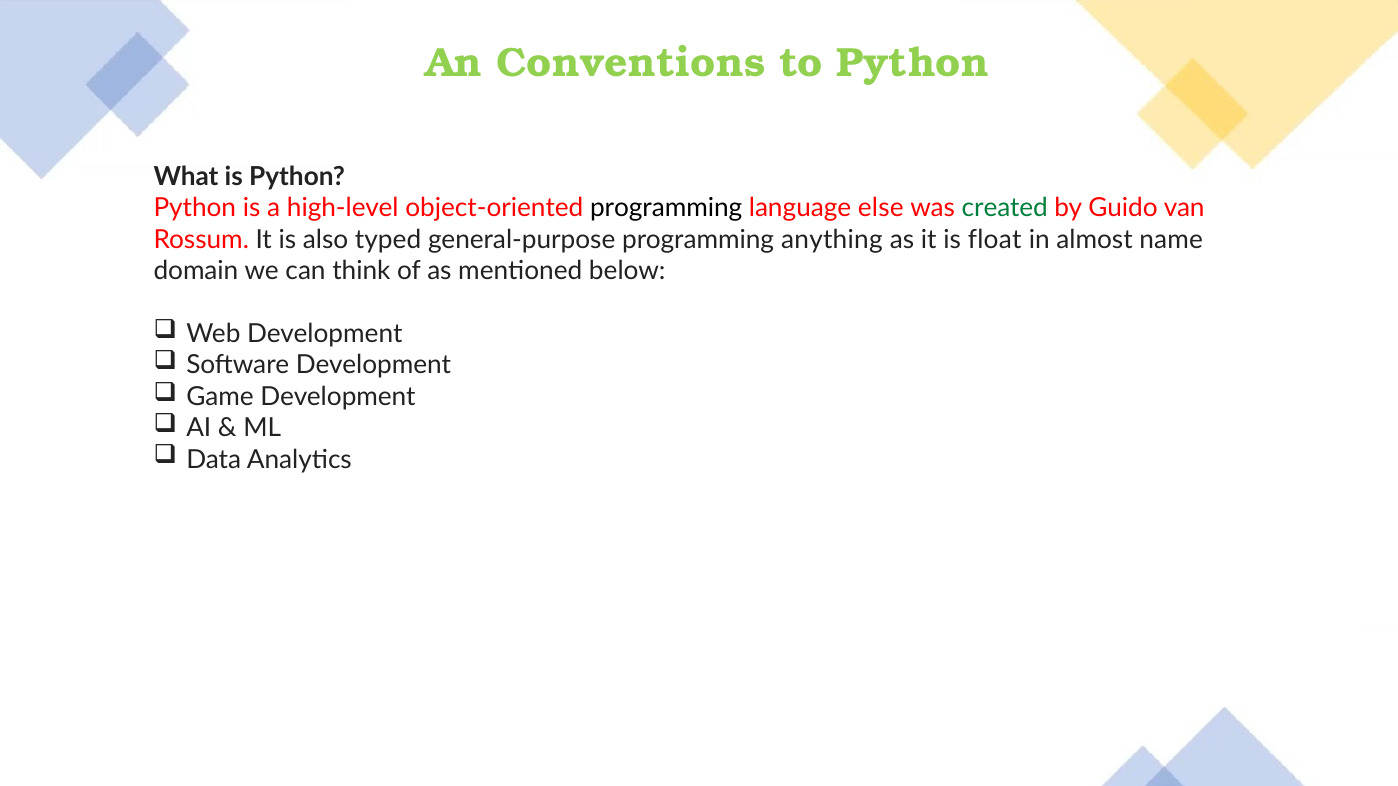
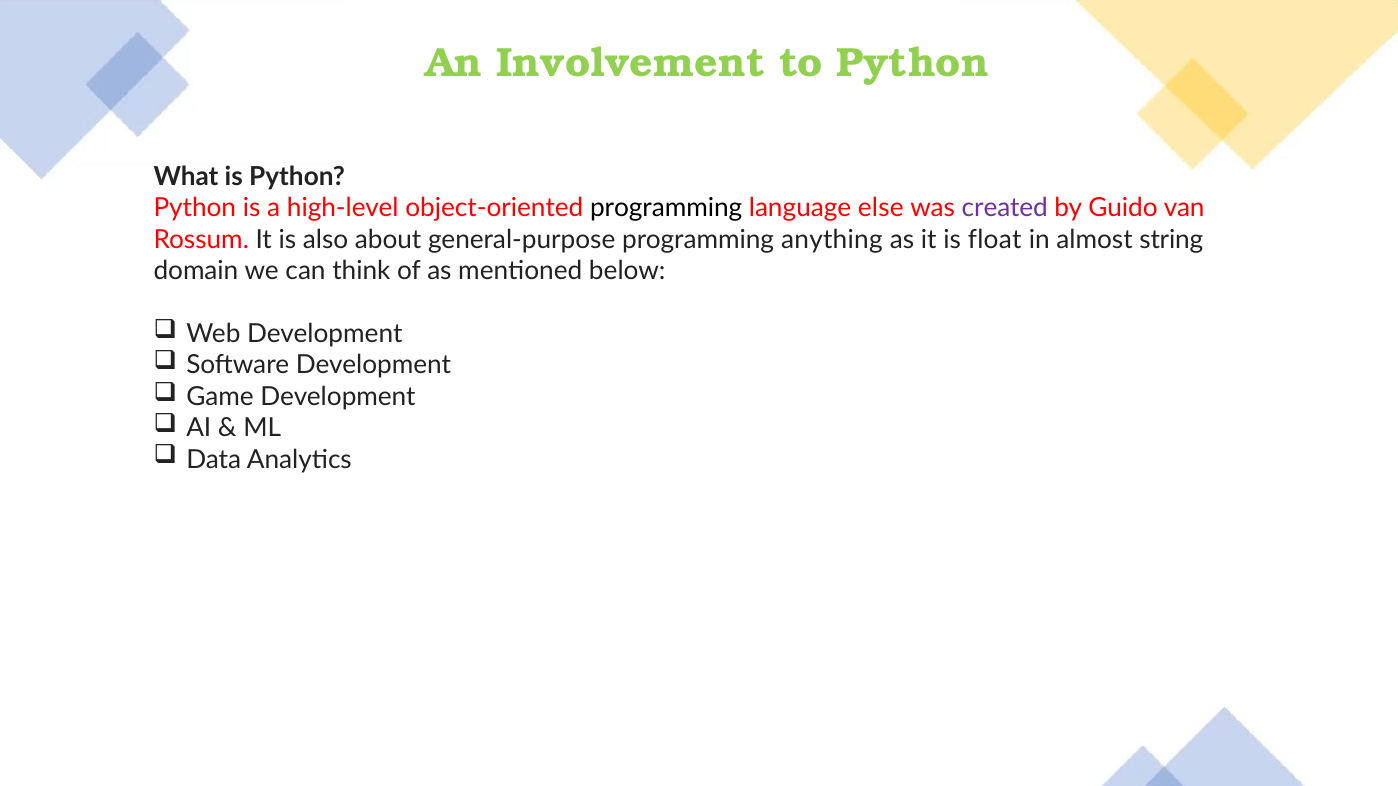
Conventions: Conventions -> Involvement
created colour: green -> purple
typed: typed -> about
name: name -> string
